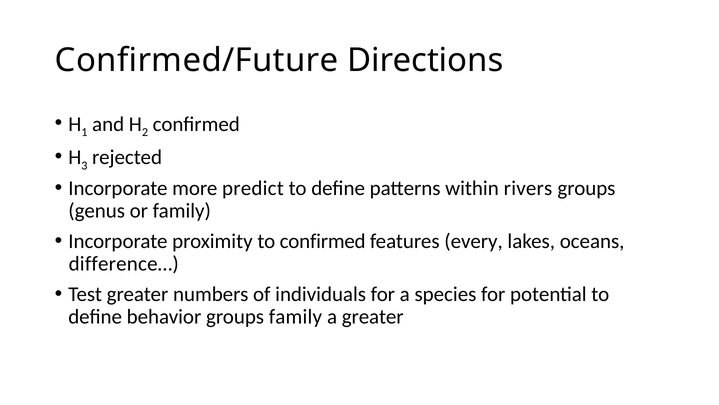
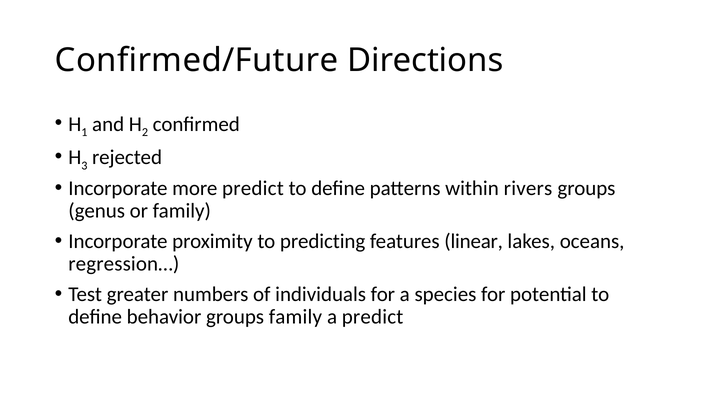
to confirmed: confirmed -> predicting
every: every -> linear
difference…: difference… -> regression…
a greater: greater -> predict
